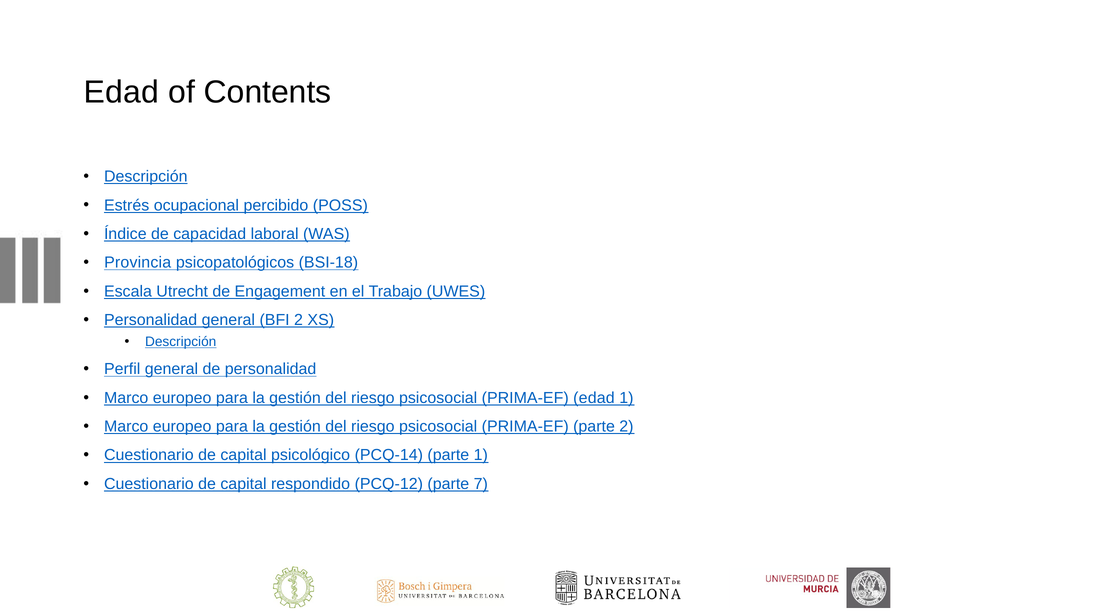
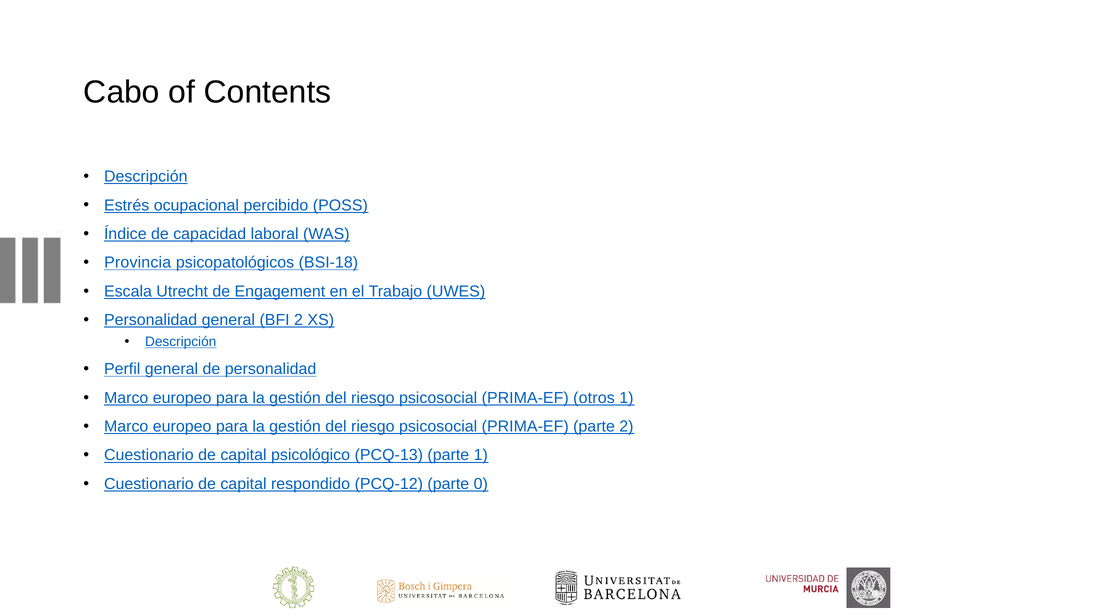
Edad at (121, 92): Edad -> Cabo
PRIMA-EF edad: edad -> otros
PCQ-14: PCQ-14 -> PCQ-13
7: 7 -> 0
